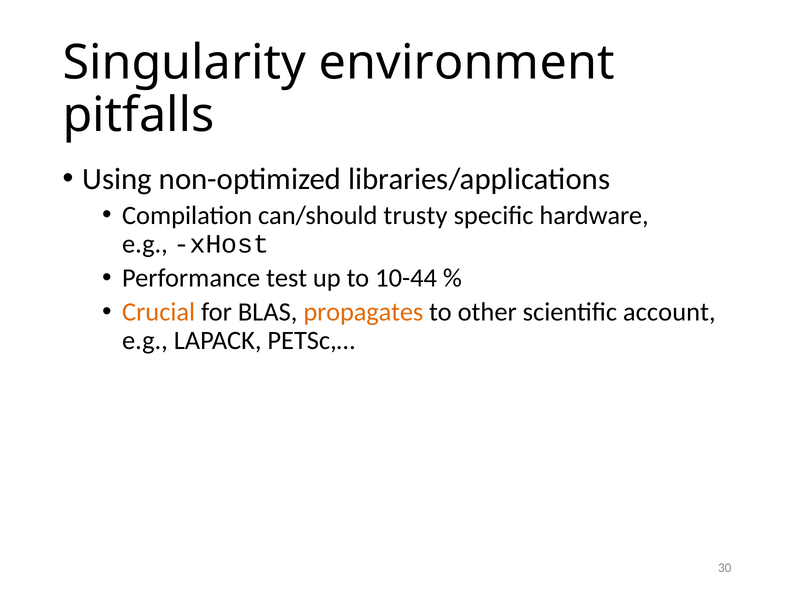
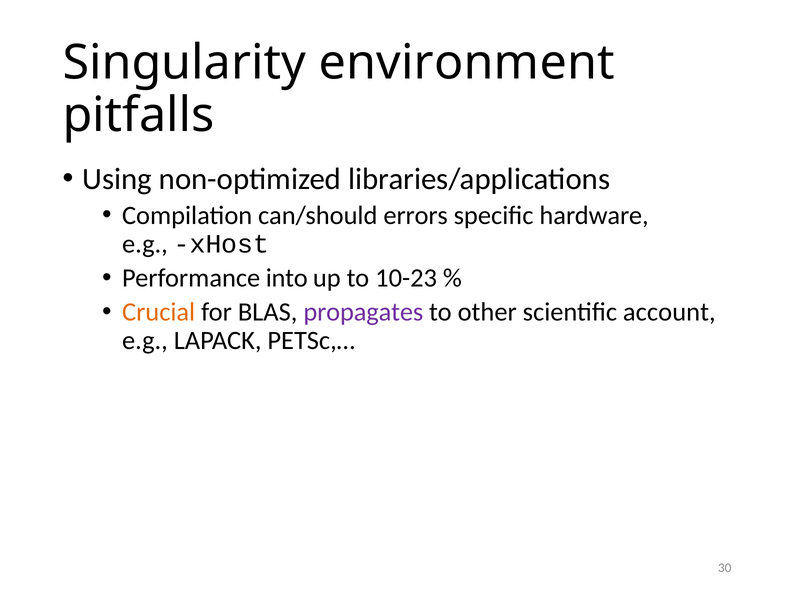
trusty: trusty -> errors
test: test -> into
10-44: 10-44 -> 10-23
propagates colour: orange -> purple
